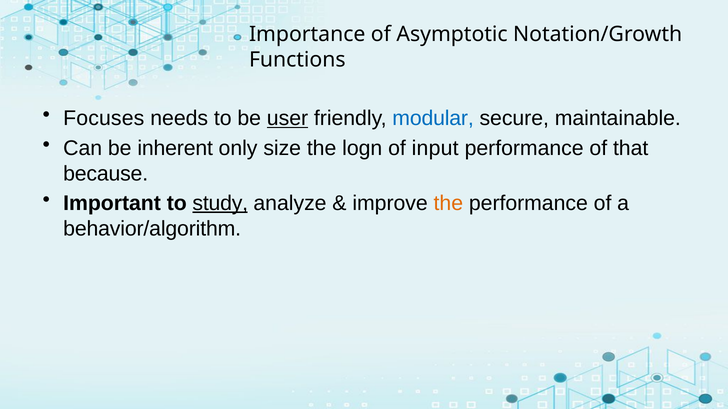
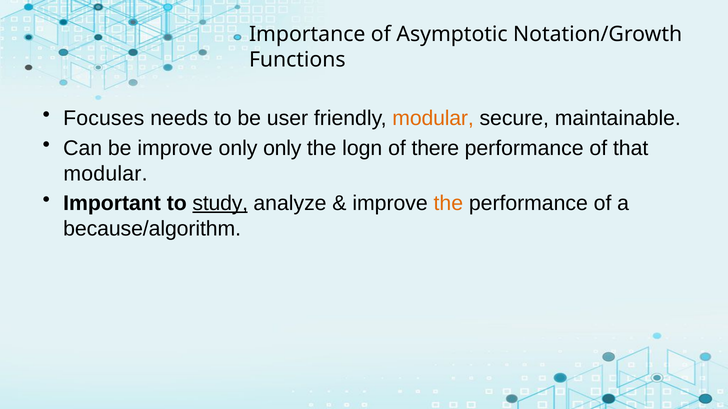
user underline: present -> none
modular at (433, 118) colour: blue -> orange
be inherent: inherent -> improve
only size: size -> only
input: input -> there
because at (106, 174): because -> modular
behavior/algorithm: behavior/algorithm -> because/algorithm
